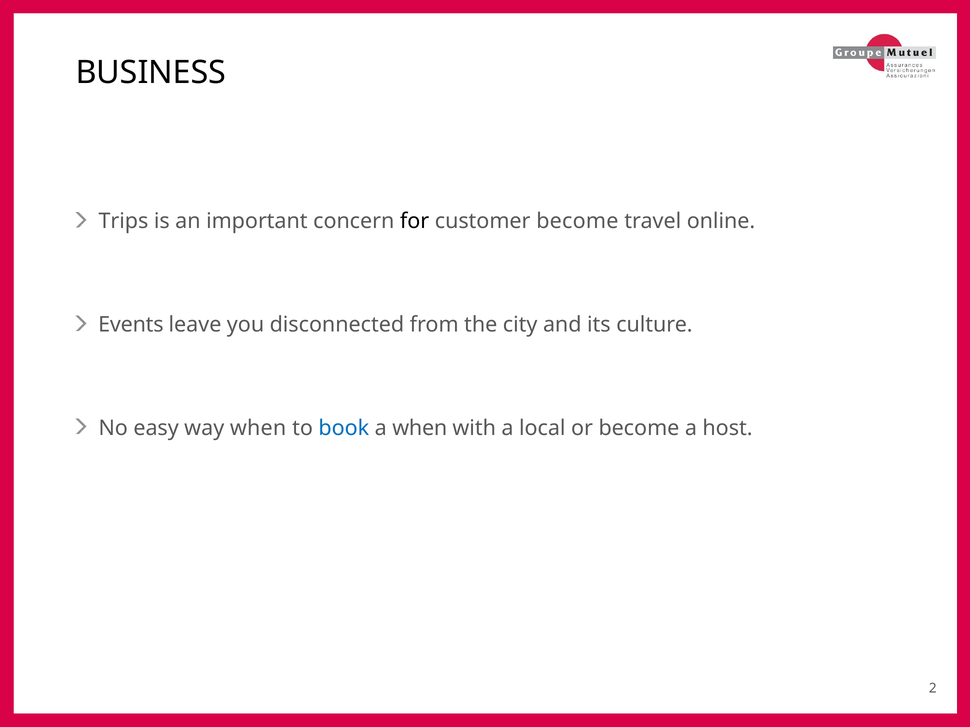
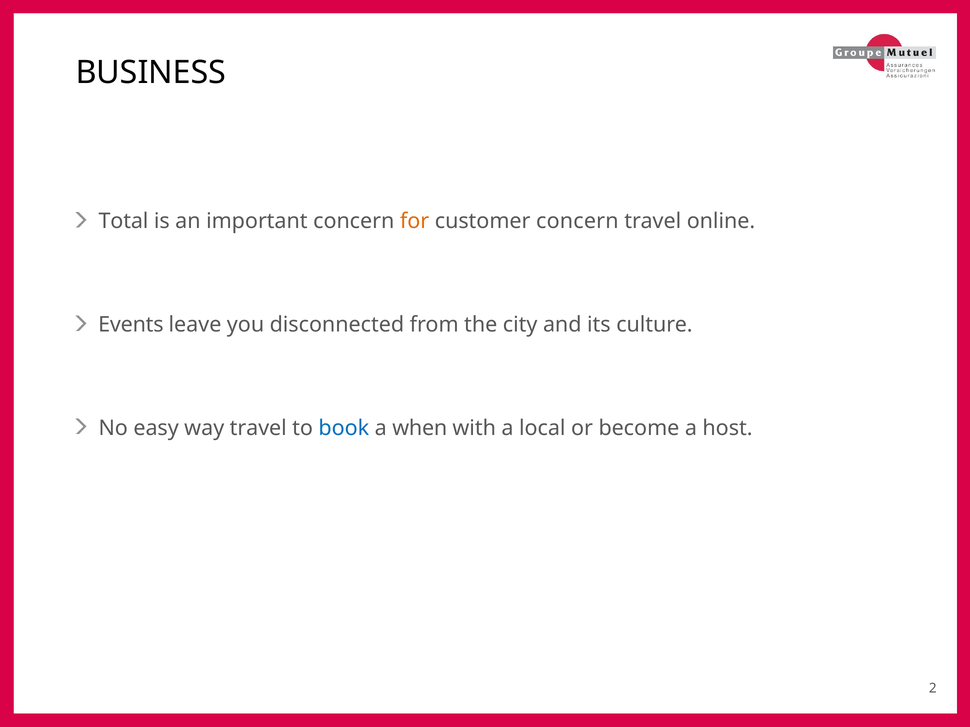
Trips: Trips -> Total
for colour: black -> orange
customer become: become -> concern
way when: when -> travel
